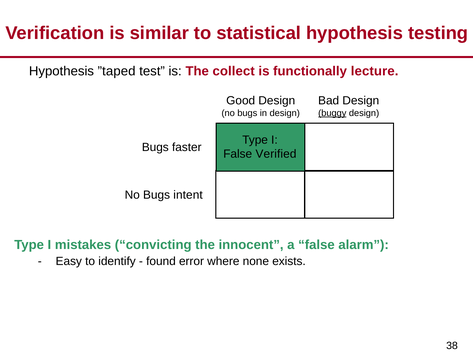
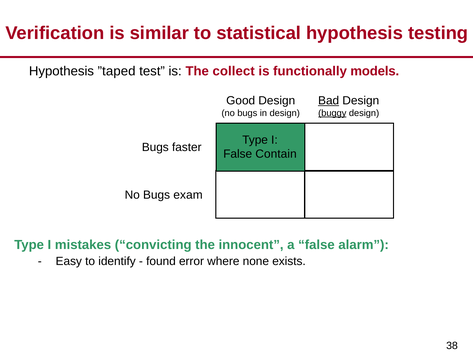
lecture: lecture -> models
Bad underline: none -> present
Verified: Verified -> Contain
intent: intent -> exam
